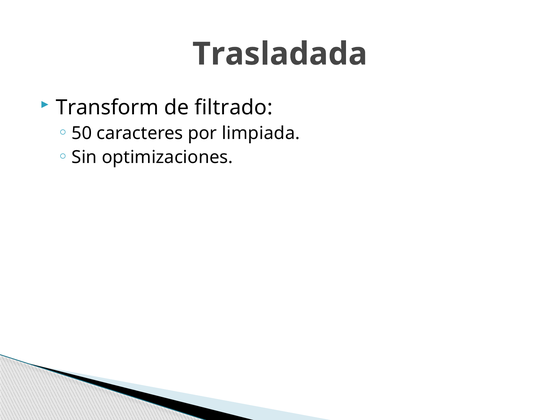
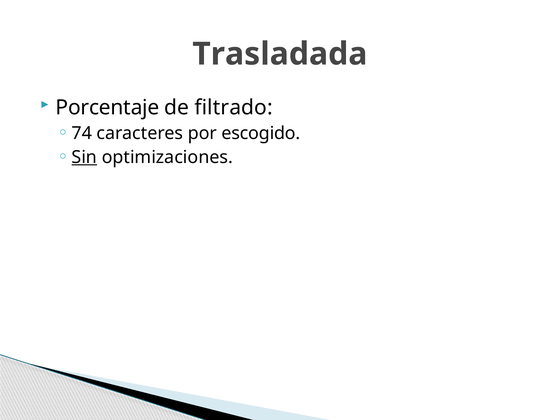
Transform: Transform -> Porcentaje
50: 50 -> 74
limpiada: limpiada -> escogido
Sin underline: none -> present
